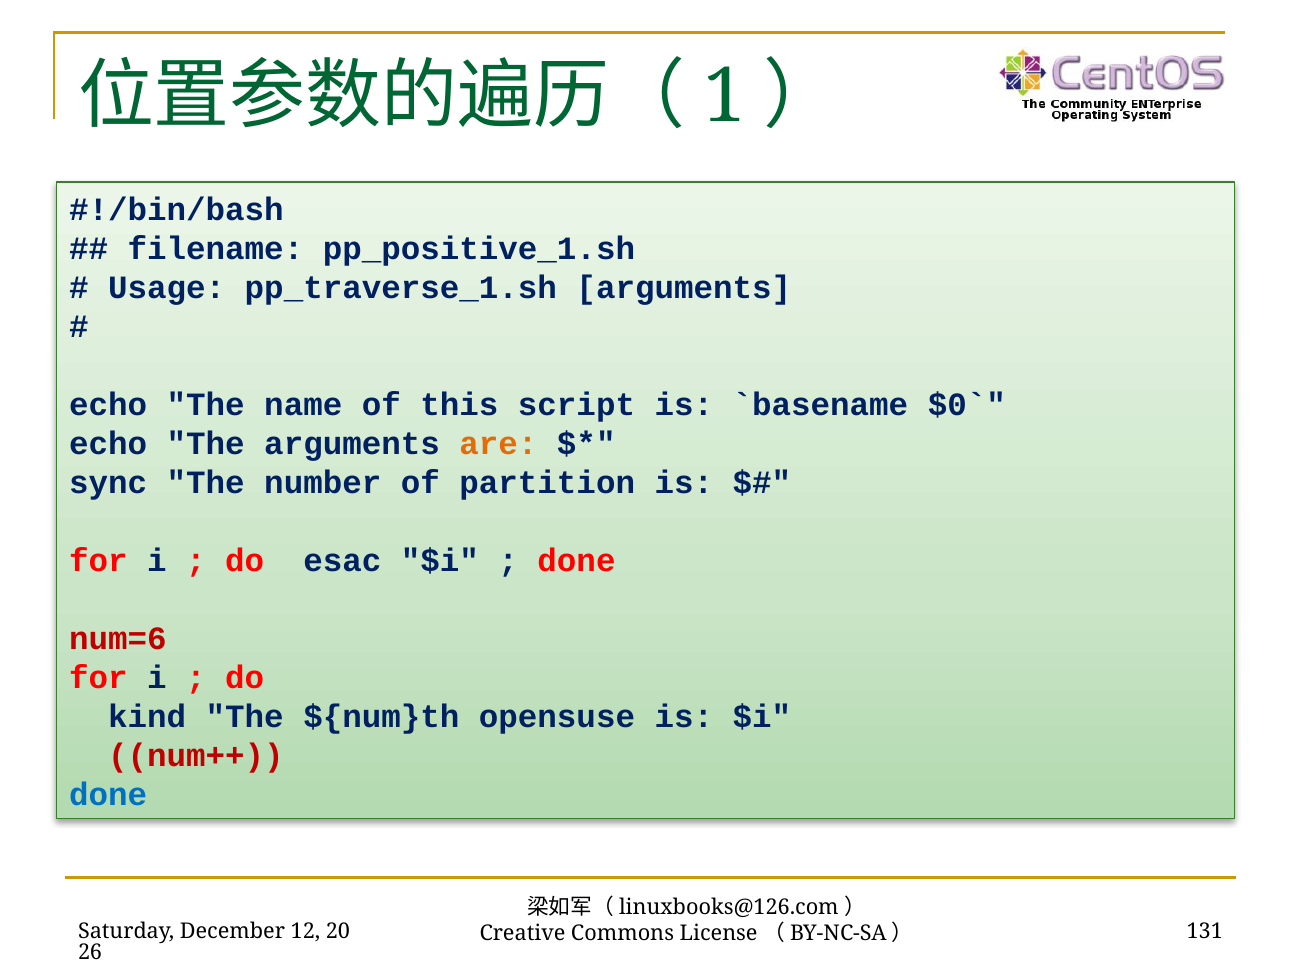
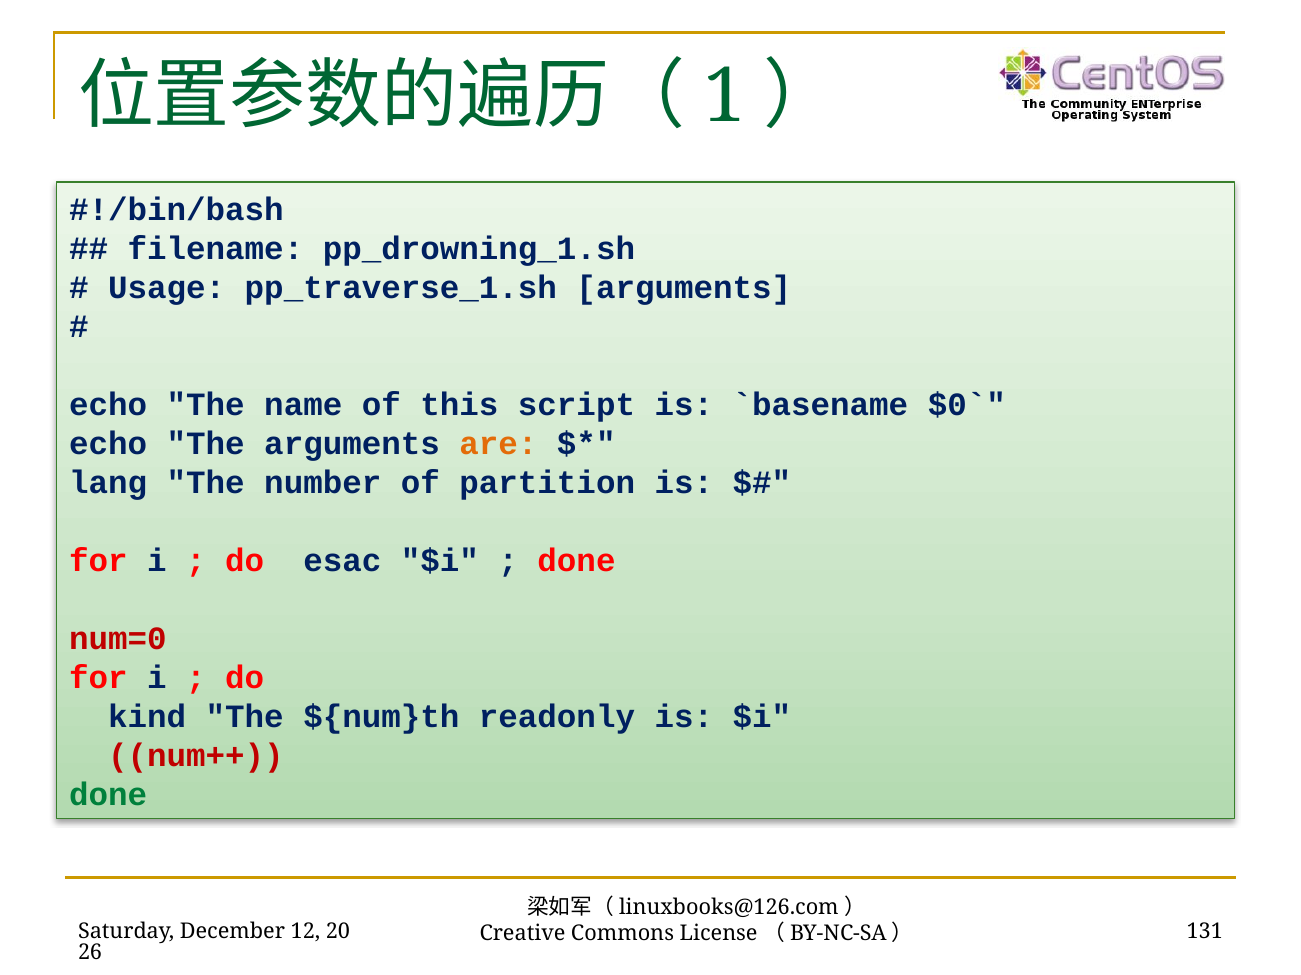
pp_positive_1.sh: pp_positive_1.sh -> pp_drowning_1.sh
sync: sync -> lang
num=6: num=6 -> num=0
opensuse: opensuse -> readonly
done at (108, 796) colour: blue -> green
